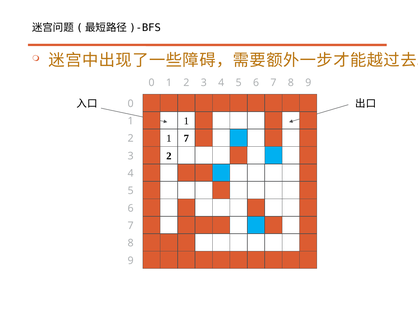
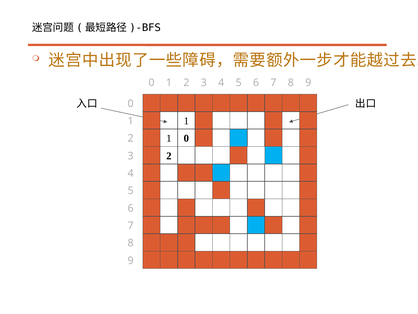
1 7: 7 -> 0
